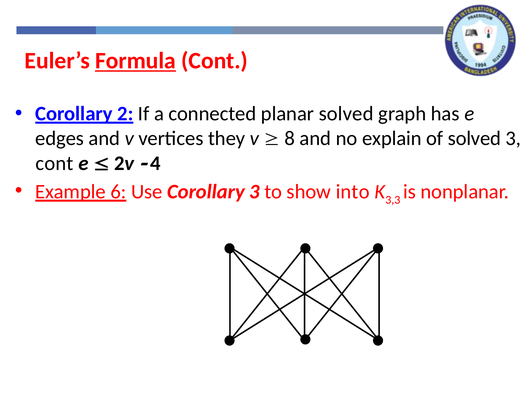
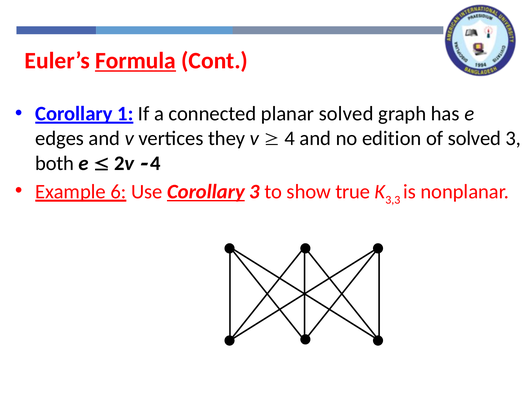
2: 2 -> 1
8 at (290, 138): 8 -> 4
explain: explain -> edition
cont at (54, 163): cont -> both
Corollary at (206, 192) underline: none -> present
into: into -> true
